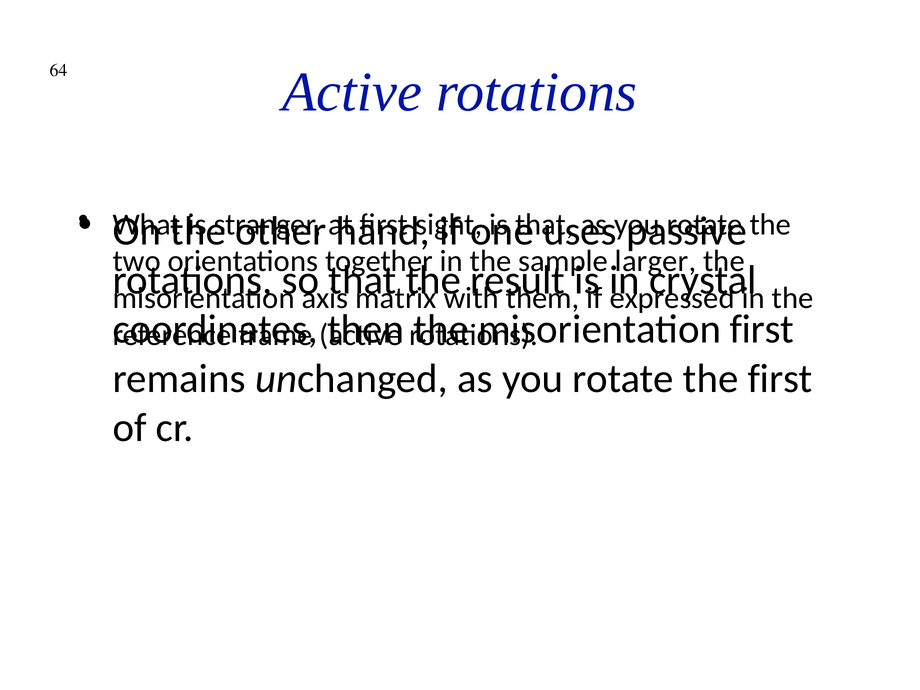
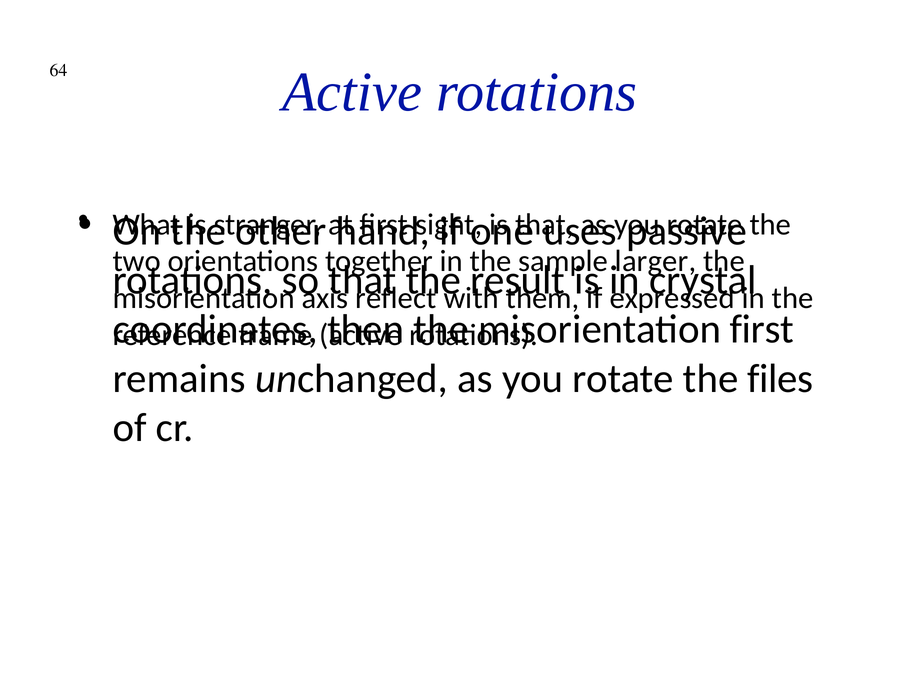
matrix: matrix -> reflect
the first: first -> files
